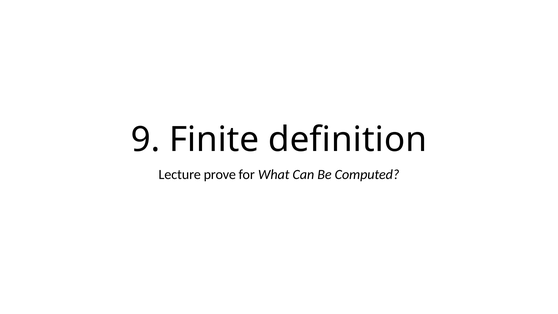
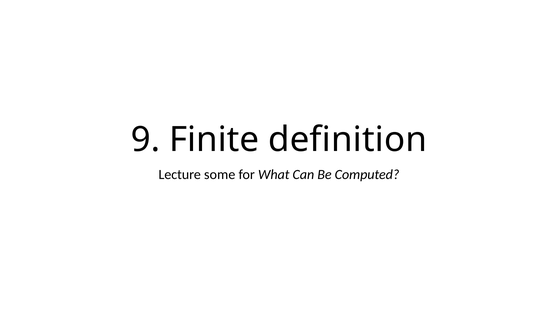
prove: prove -> some
